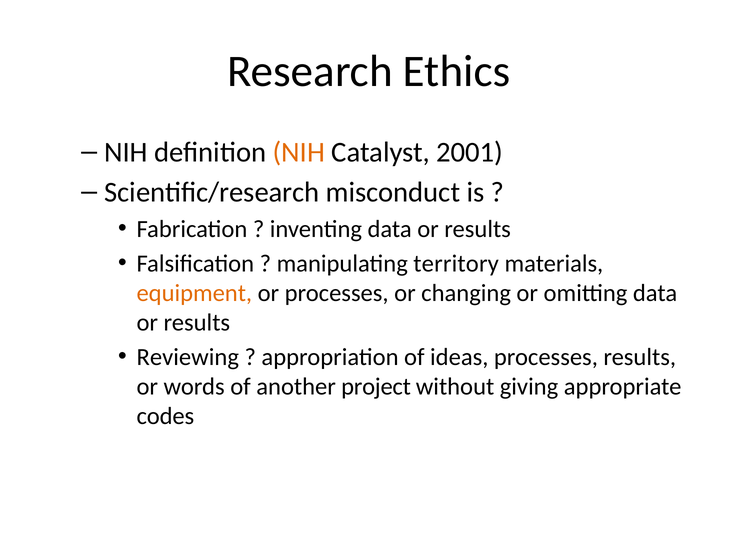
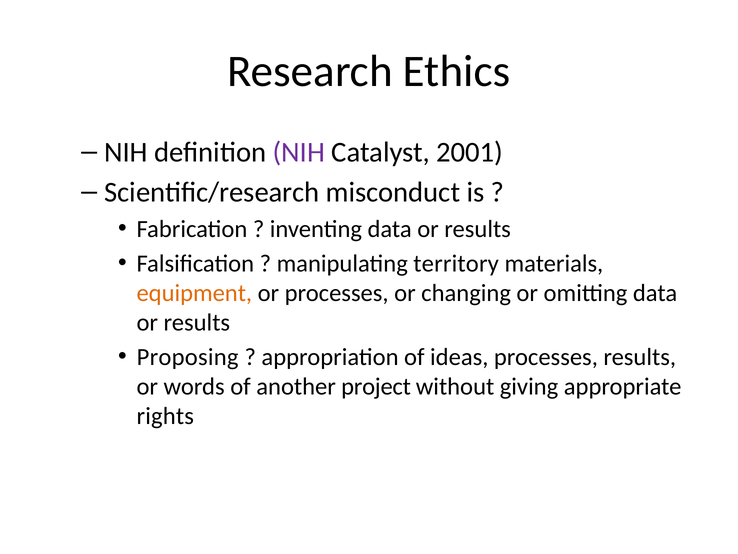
NIH at (299, 152) colour: orange -> purple
Reviewing: Reviewing -> Proposing
codes: codes -> rights
